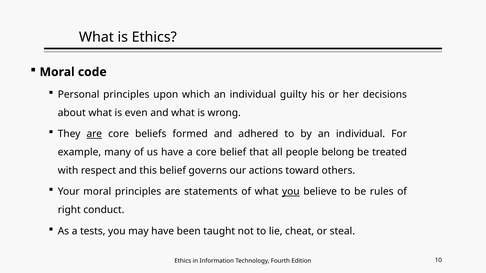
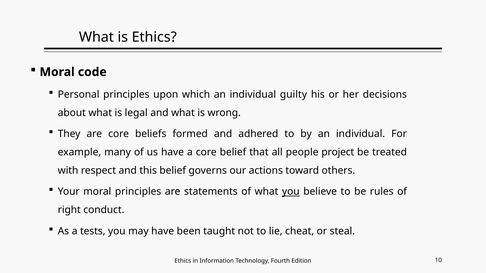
even: even -> legal
are at (94, 134) underline: present -> none
belong: belong -> project
